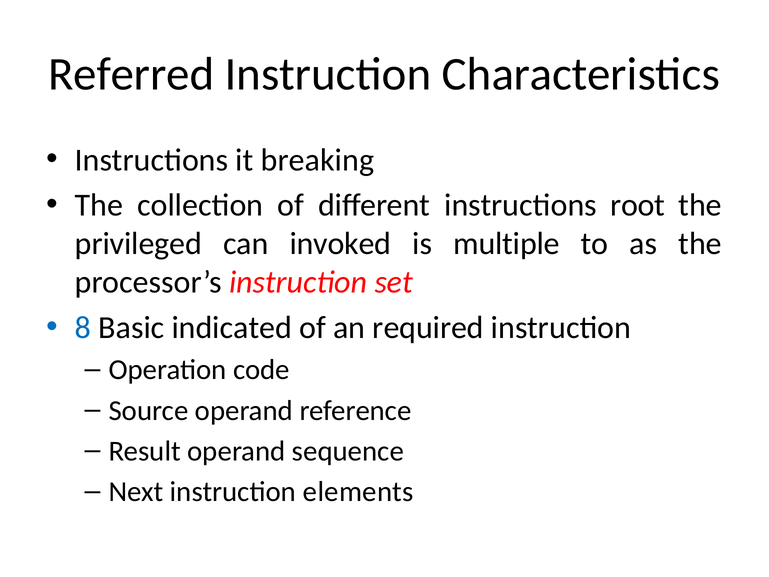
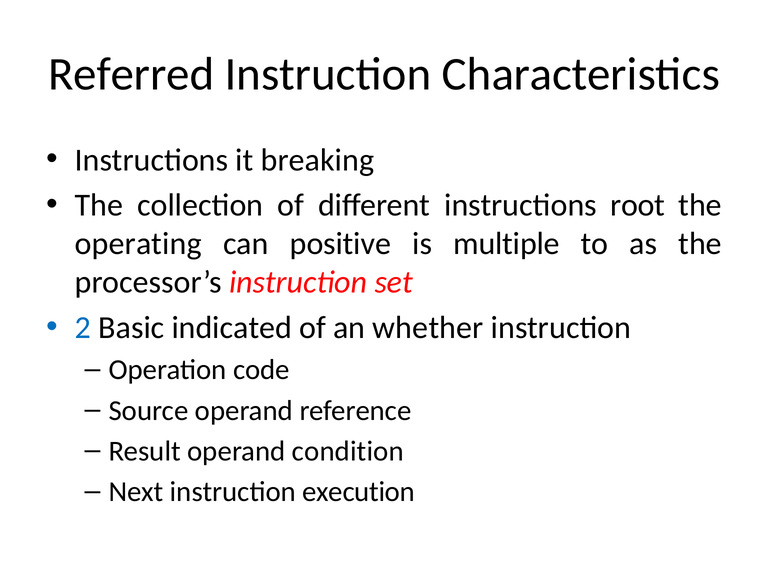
privileged: privileged -> operating
invoked: invoked -> positive
8: 8 -> 2
required: required -> whether
sequence: sequence -> condition
elements: elements -> execution
